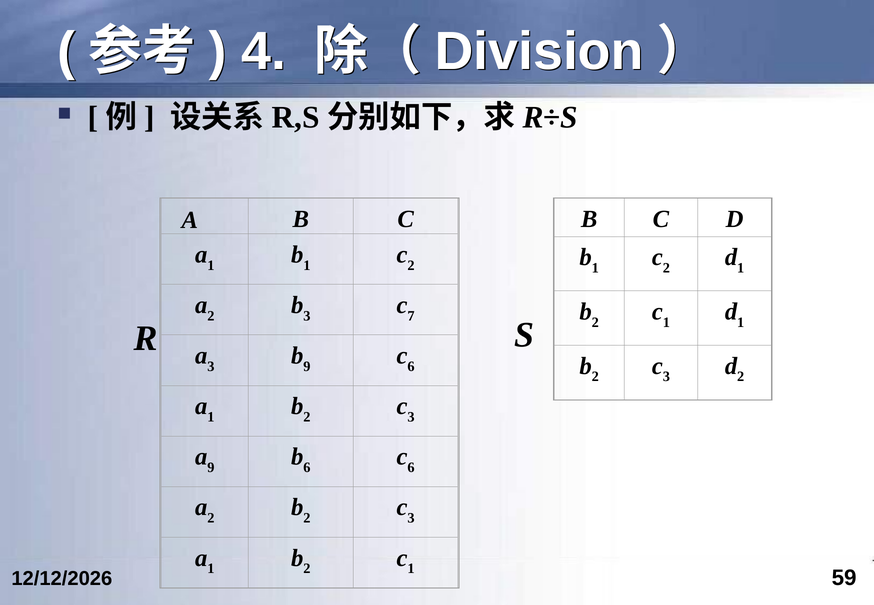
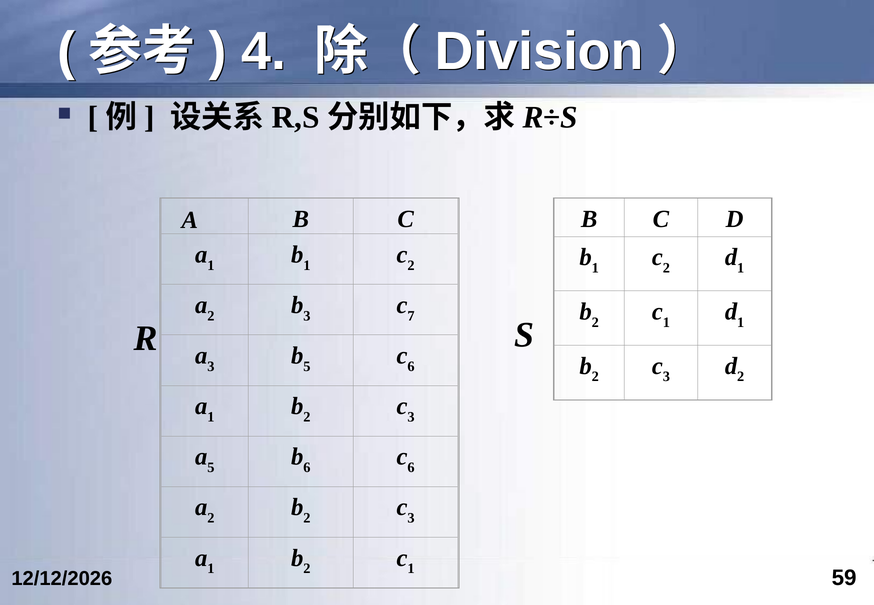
b 9: 9 -> 5
a 9: 9 -> 5
